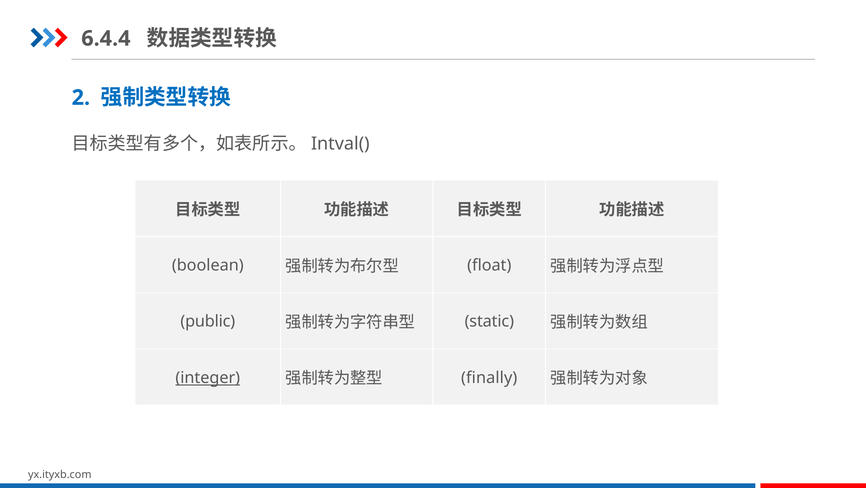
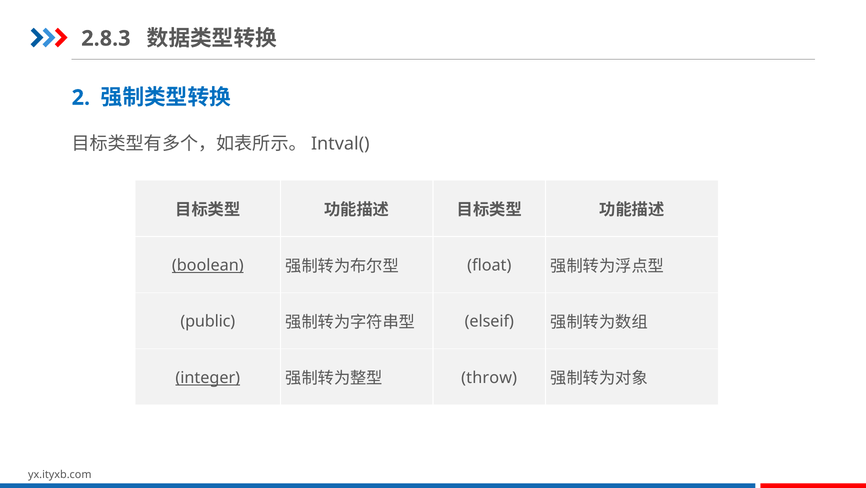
6.4.4: 6.4.4 -> 2.8.3
boolean underline: none -> present
static: static -> elseif
finally: finally -> throw
